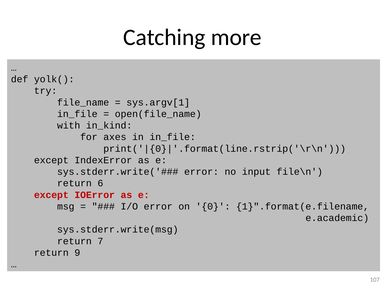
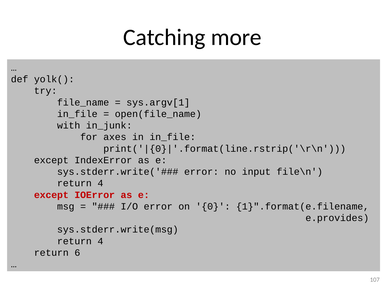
in_kind: in_kind -> in_junk
6 at (100, 183): 6 -> 4
e.academic: e.academic -> e.provides
7 at (100, 241): 7 -> 4
9: 9 -> 6
